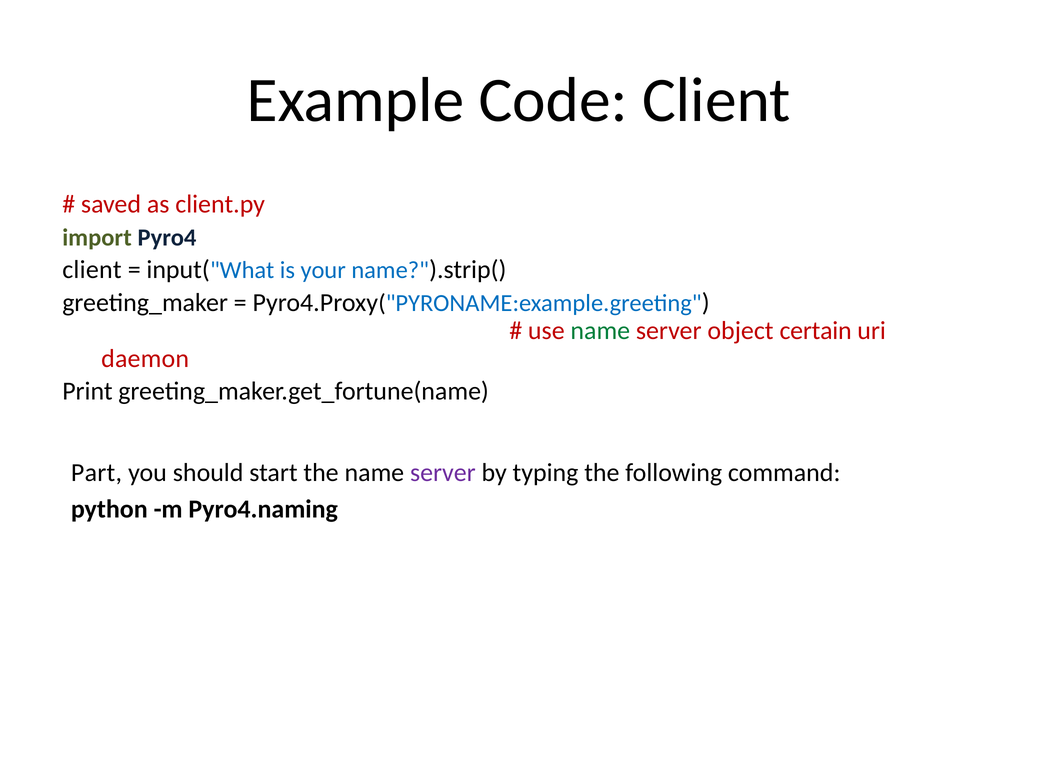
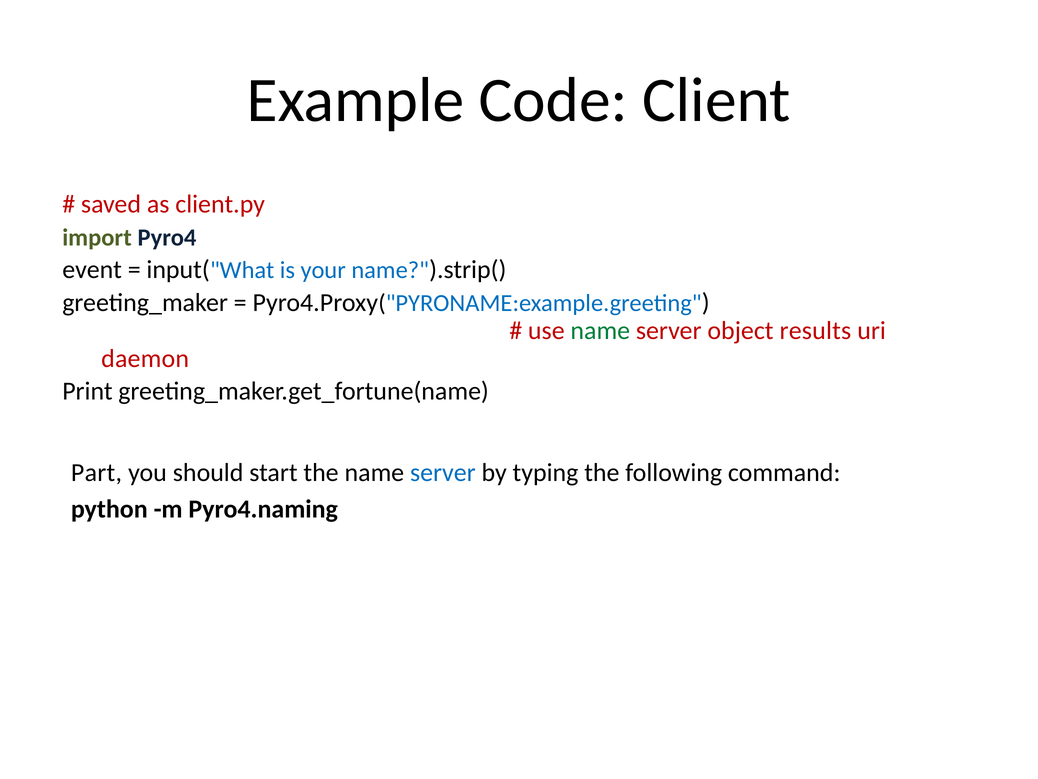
client at (92, 270): client -> event
certain: certain -> results
server at (443, 472) colour: purple -> blue
